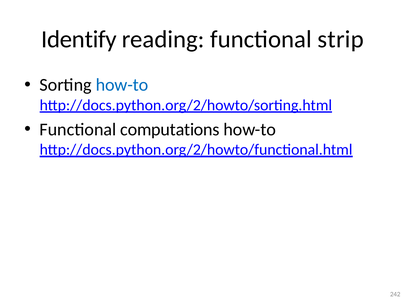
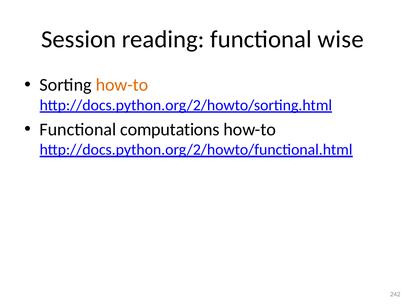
Identify: Identify -> Session
strip: strip -> wise
how-to at (122, 85) colour: blue -> orange
